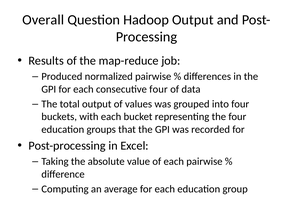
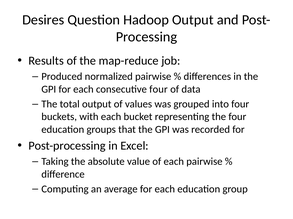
Overall: Overall -> Desires
